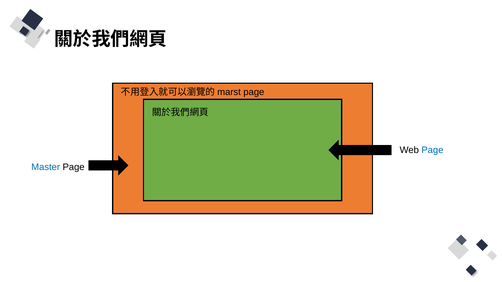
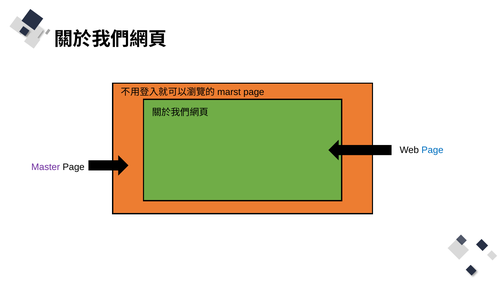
Master colour: blue -> purple
